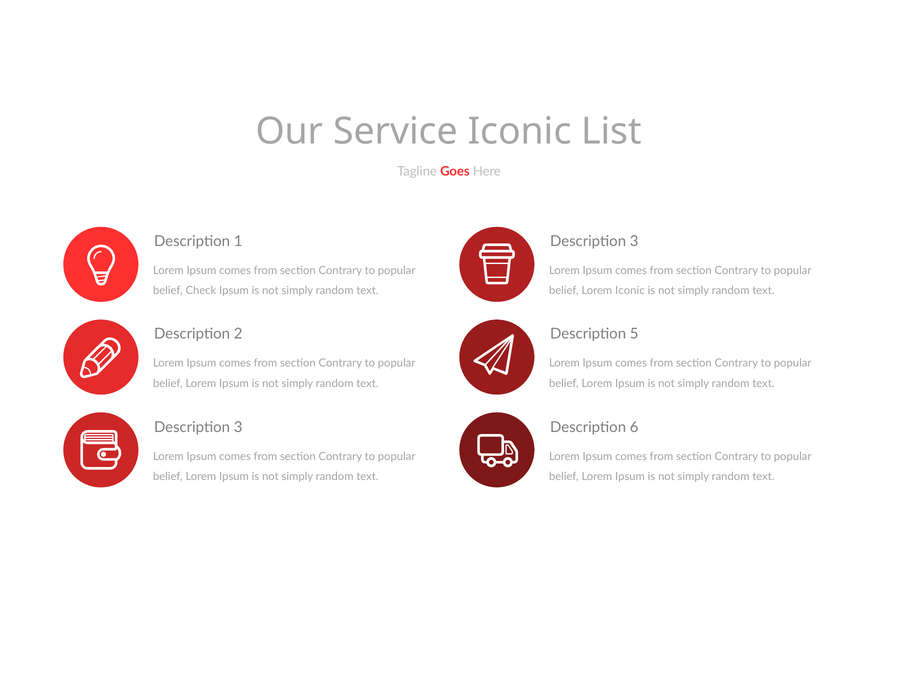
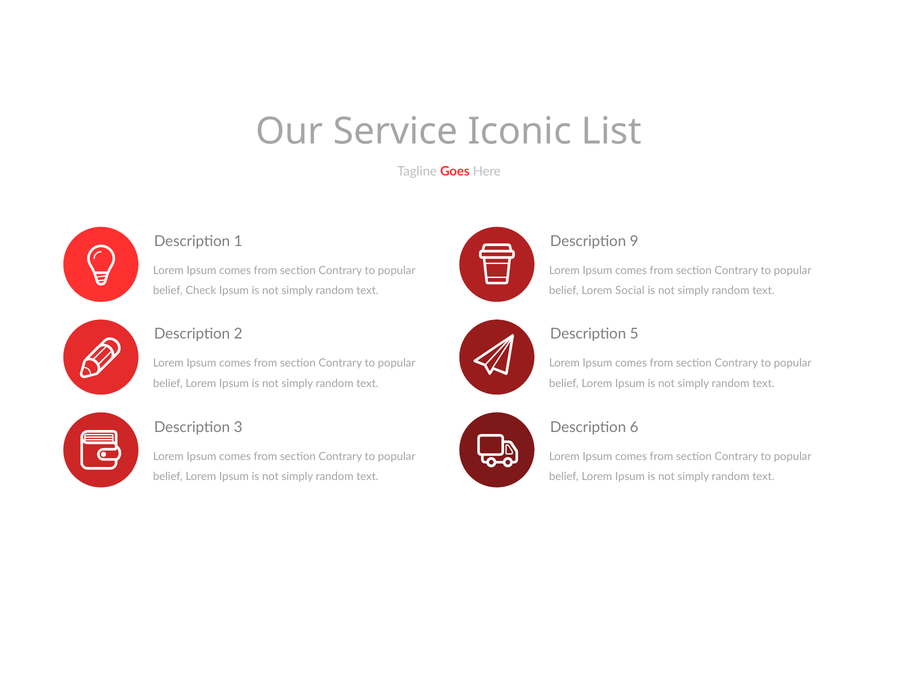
3 at (634, 241): 3 -> 9
Lorem Iconic: Iconic -> Social
